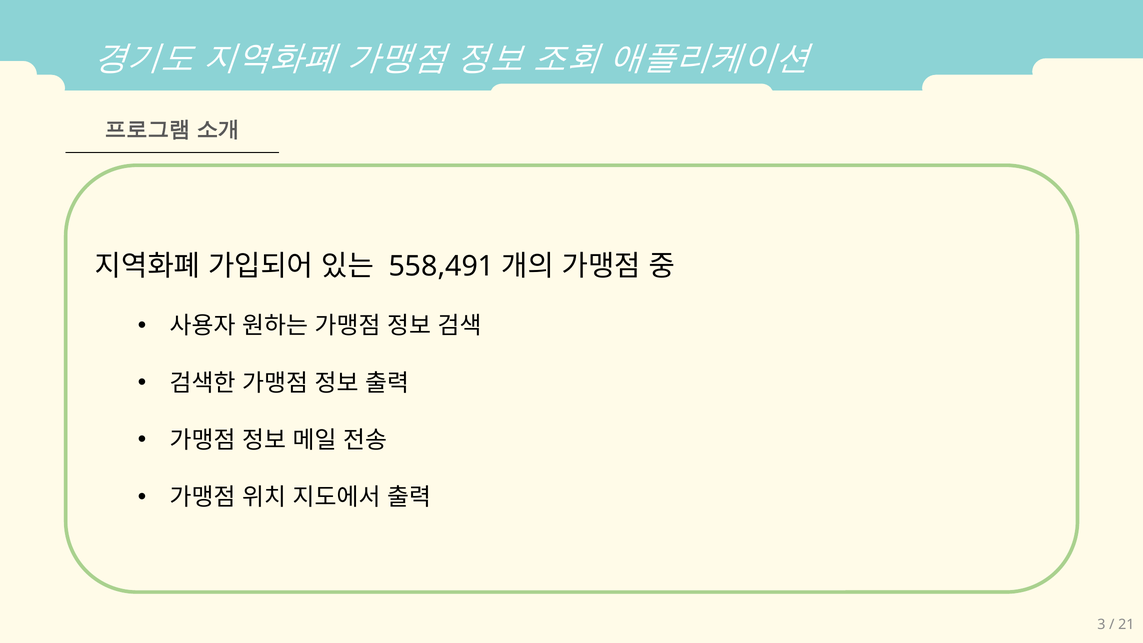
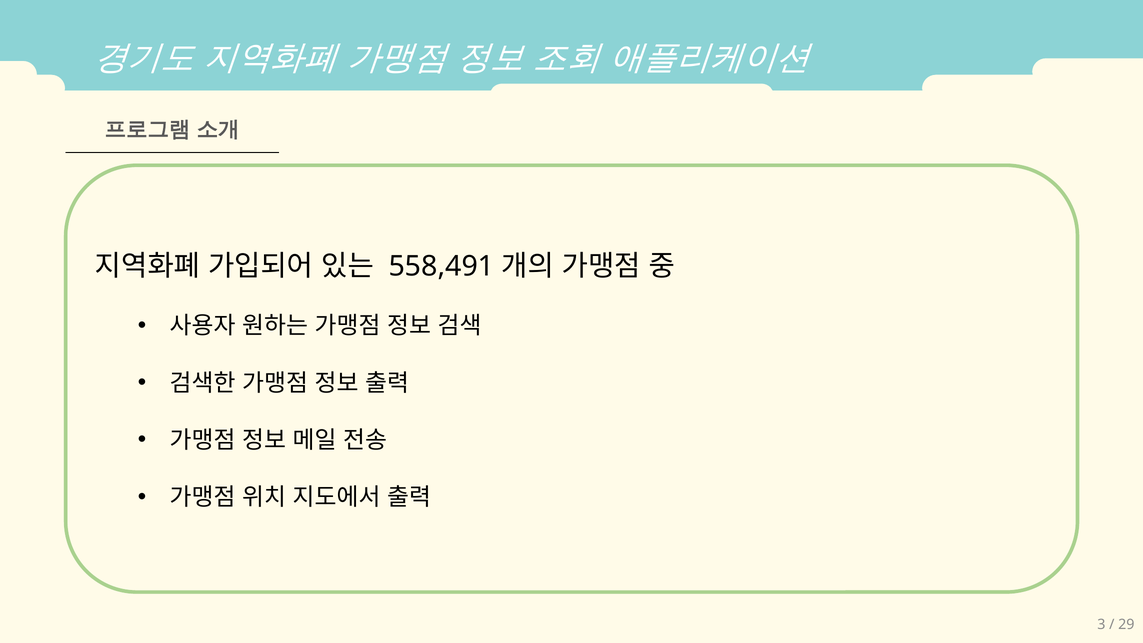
21: 21 -> 29
